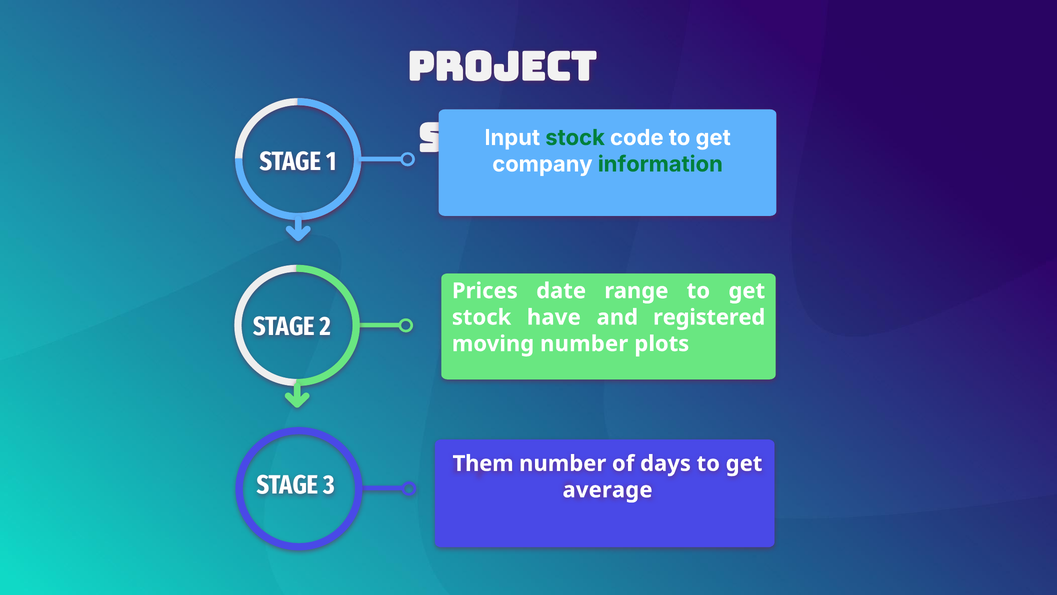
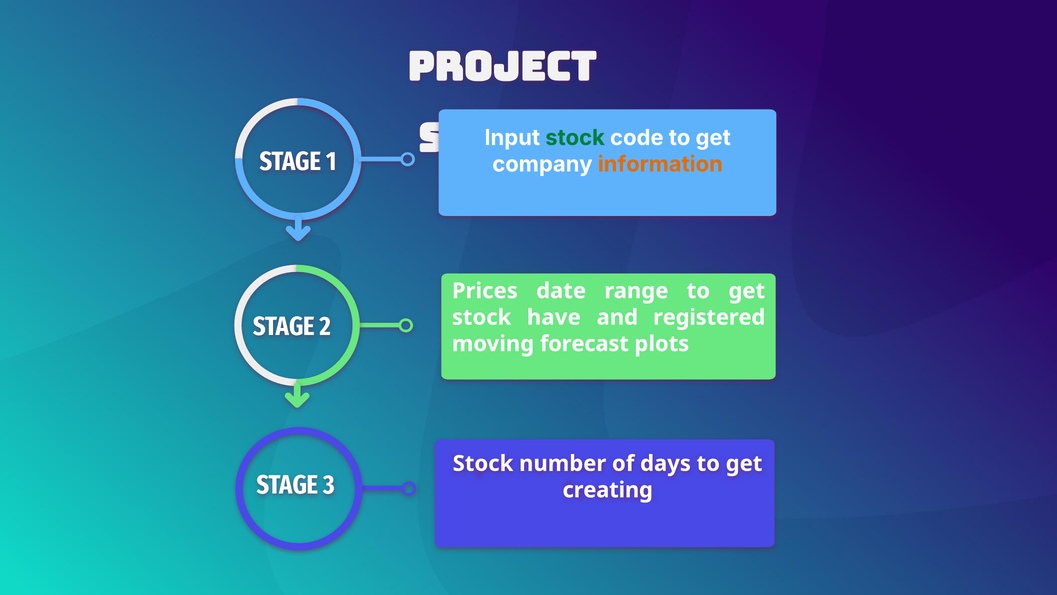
information colour: green -> orange
moving number: number -> forecast
Them at (483, 463): Them -> Stock
average: average -> creating
